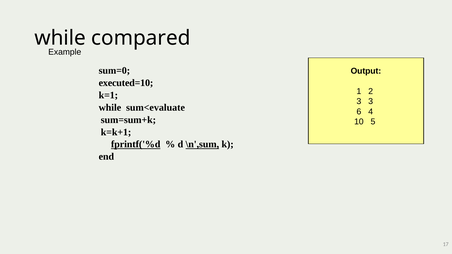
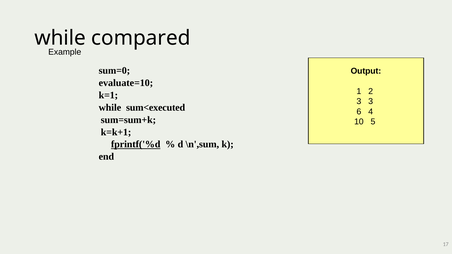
executed=10: executed=10 -> evaluate=10
sum<evaluate: sum<evaluate -> sum<executed
\n',sum underline: present -> none
